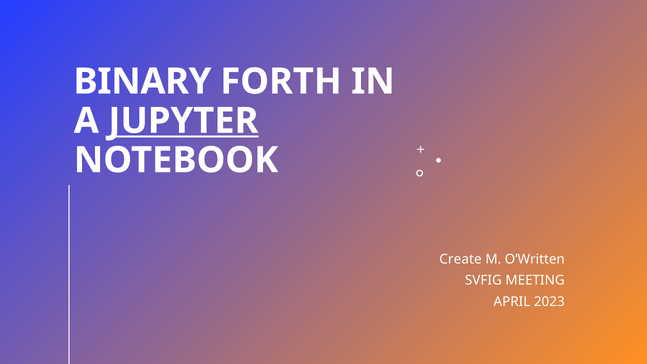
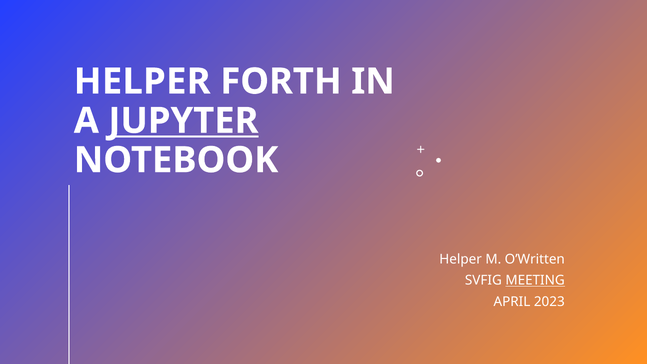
BINARY at (142, 82): BINARY -> HELPER
Create at (461, 259): Create -> Helper
MEETING underline: none -> present
